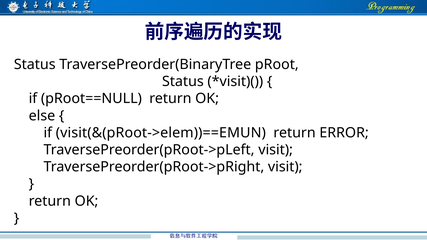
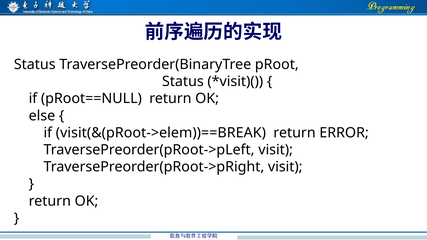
visit(&(pRoot->elem))==EMUN: visit(&(pRoot->elem))==EMUN -> visit(&(pRoot->elem))==BREAK
